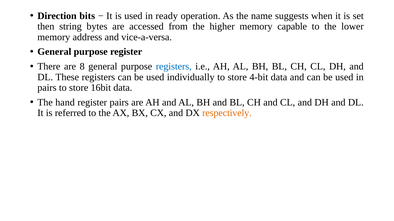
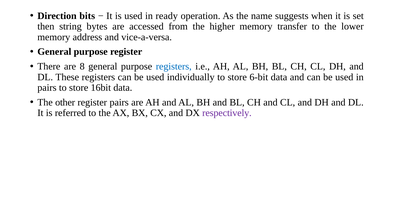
capable: capable -> transfer
4-bit: 4-bit -> 6-bit
hand: hand -> other
respectively colour: orange -> purple
